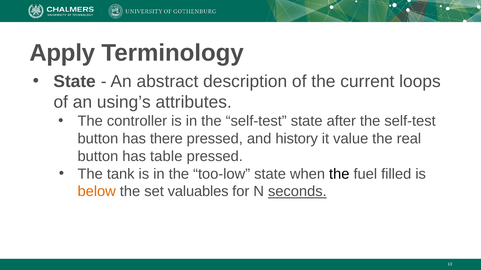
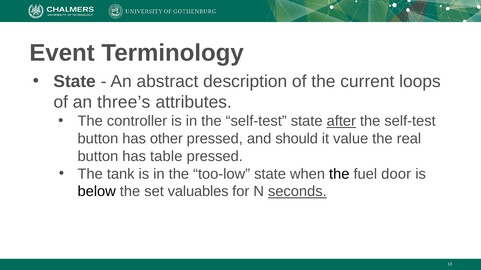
Apply: Apply -> Event
using’s: using’s -> three’s
after underline: none -> present
there: there -> other
history: history -> should
filled: filled -> door
below colour: orange -> black
